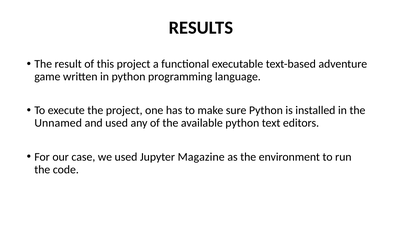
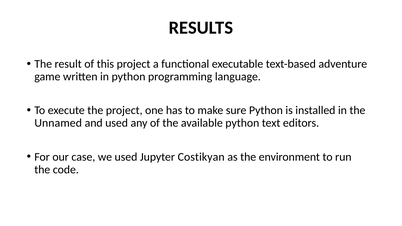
Magazine: Magazine -> Costikyan
